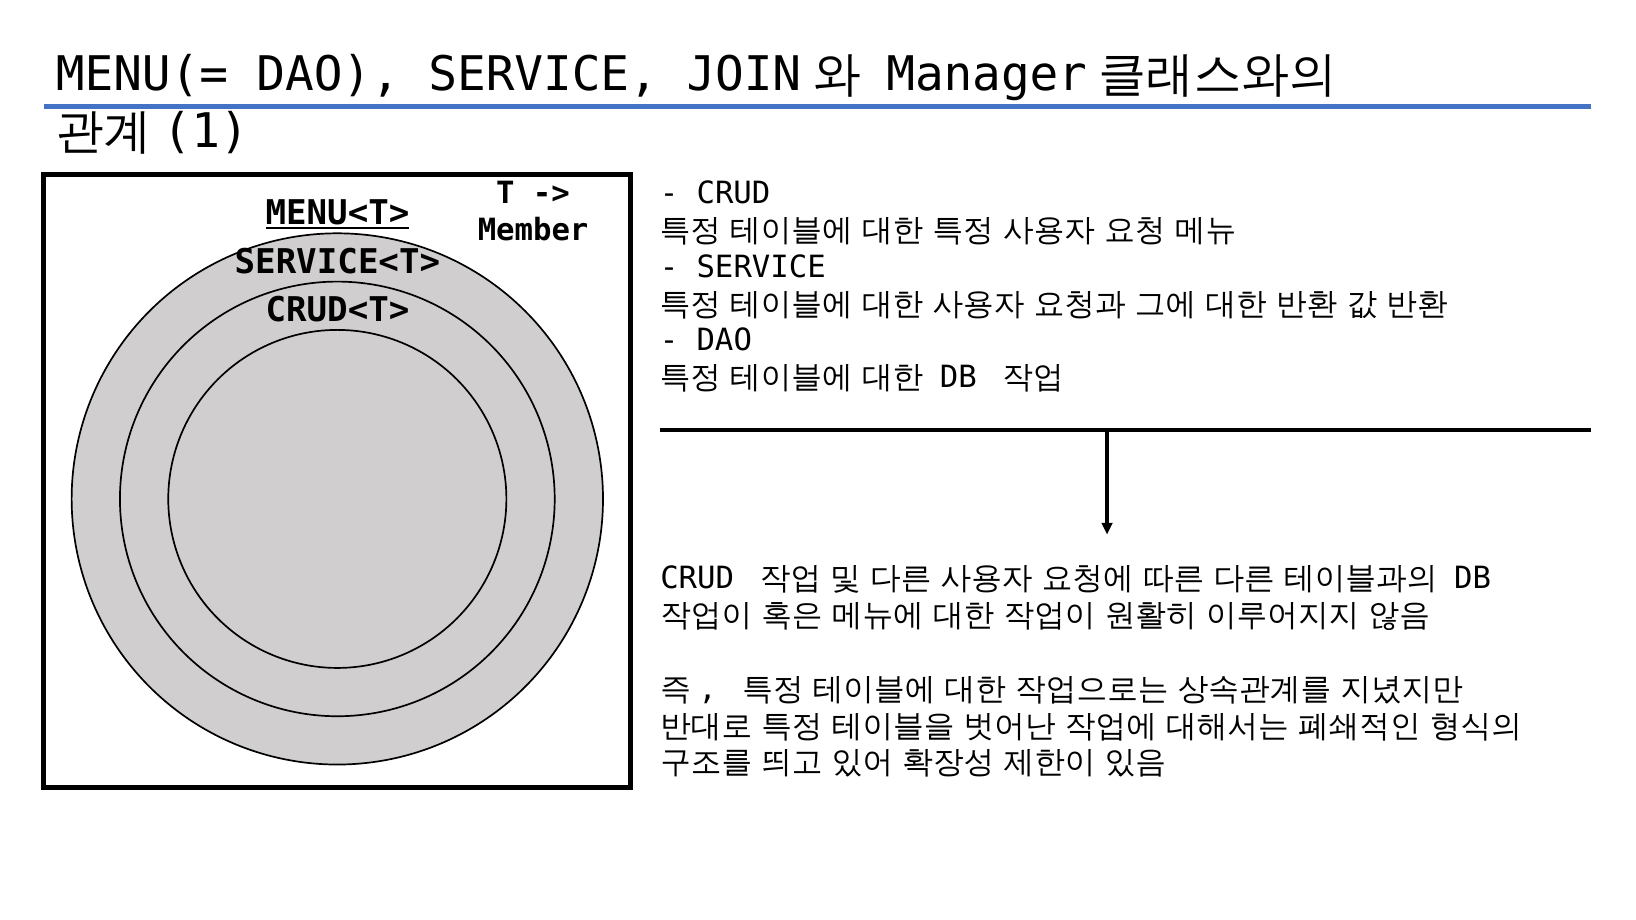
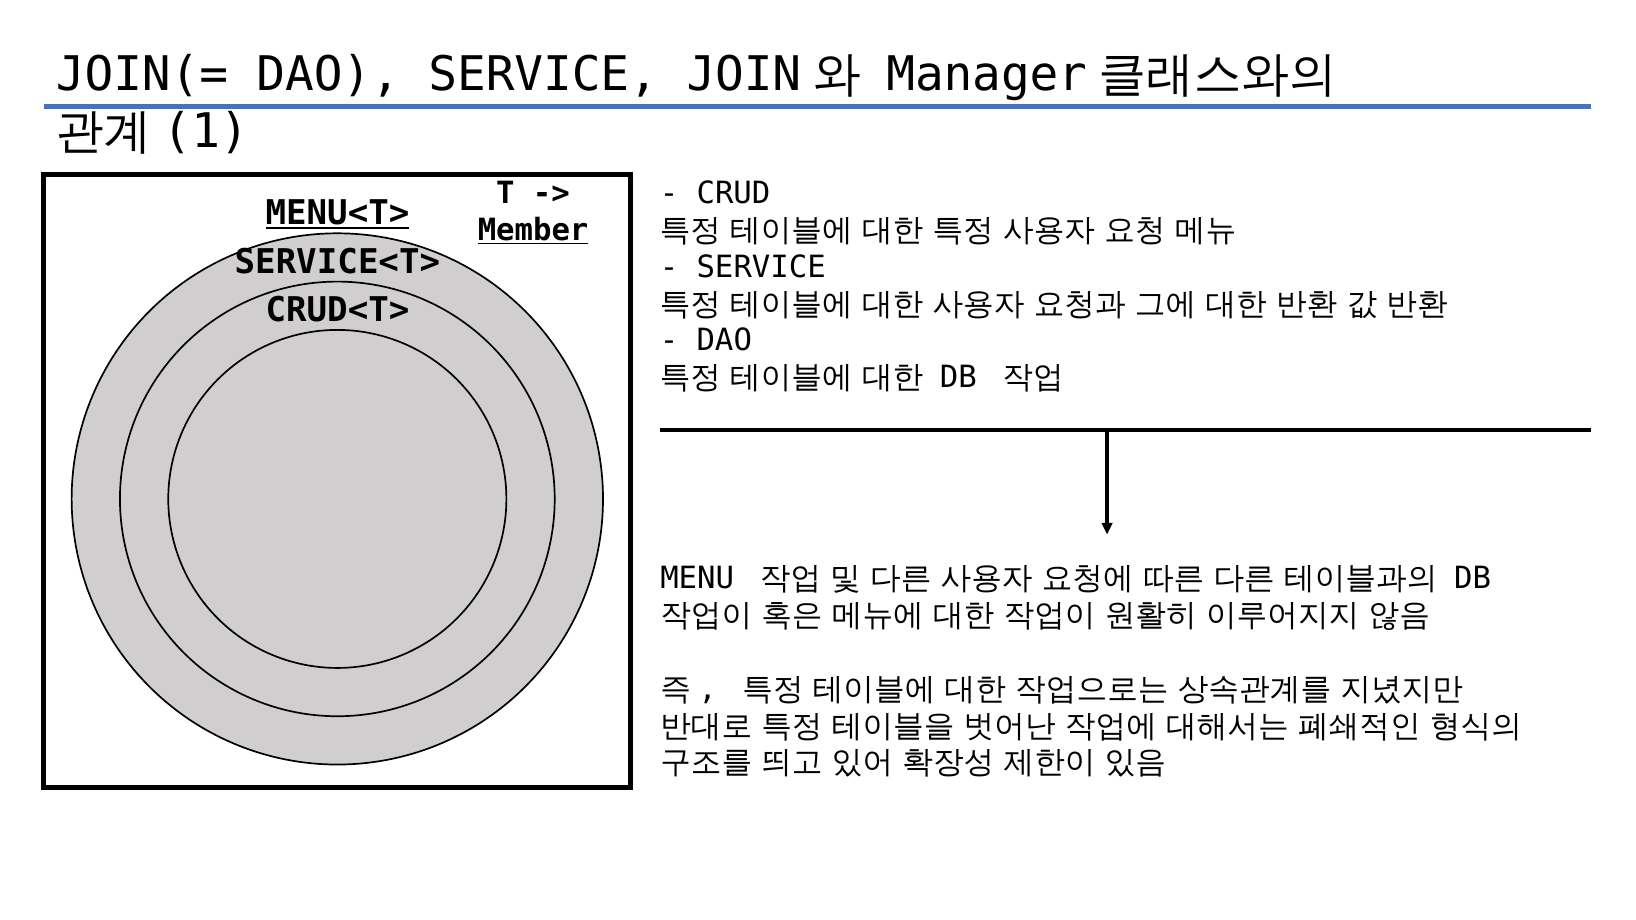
MENU(=: MENU(= -> JOIN(=
Member underline: none -> present
CRUD at (697, 579): CRUD -> MENU
